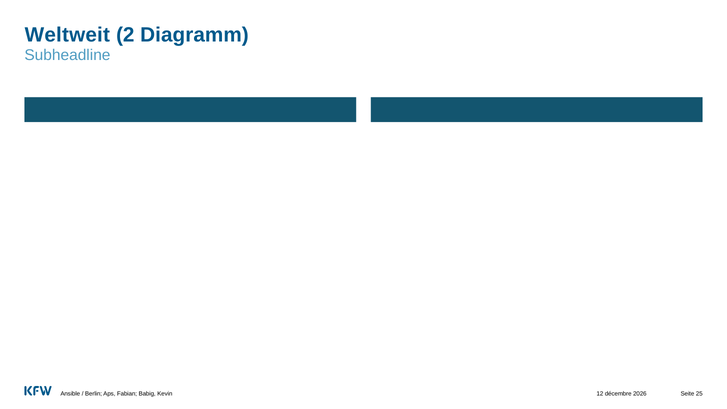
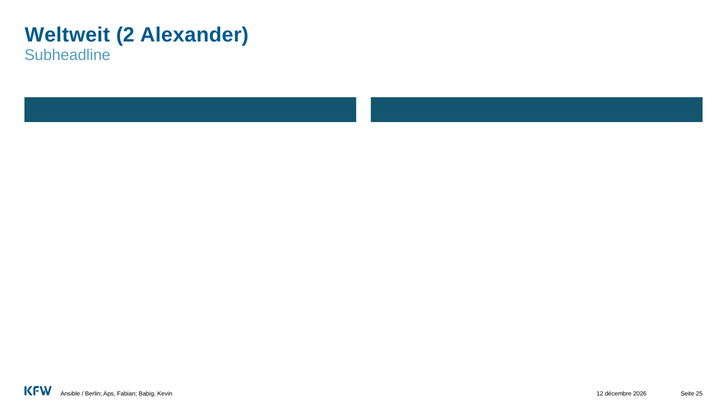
Diagramm: Diagramm -> Alexander
